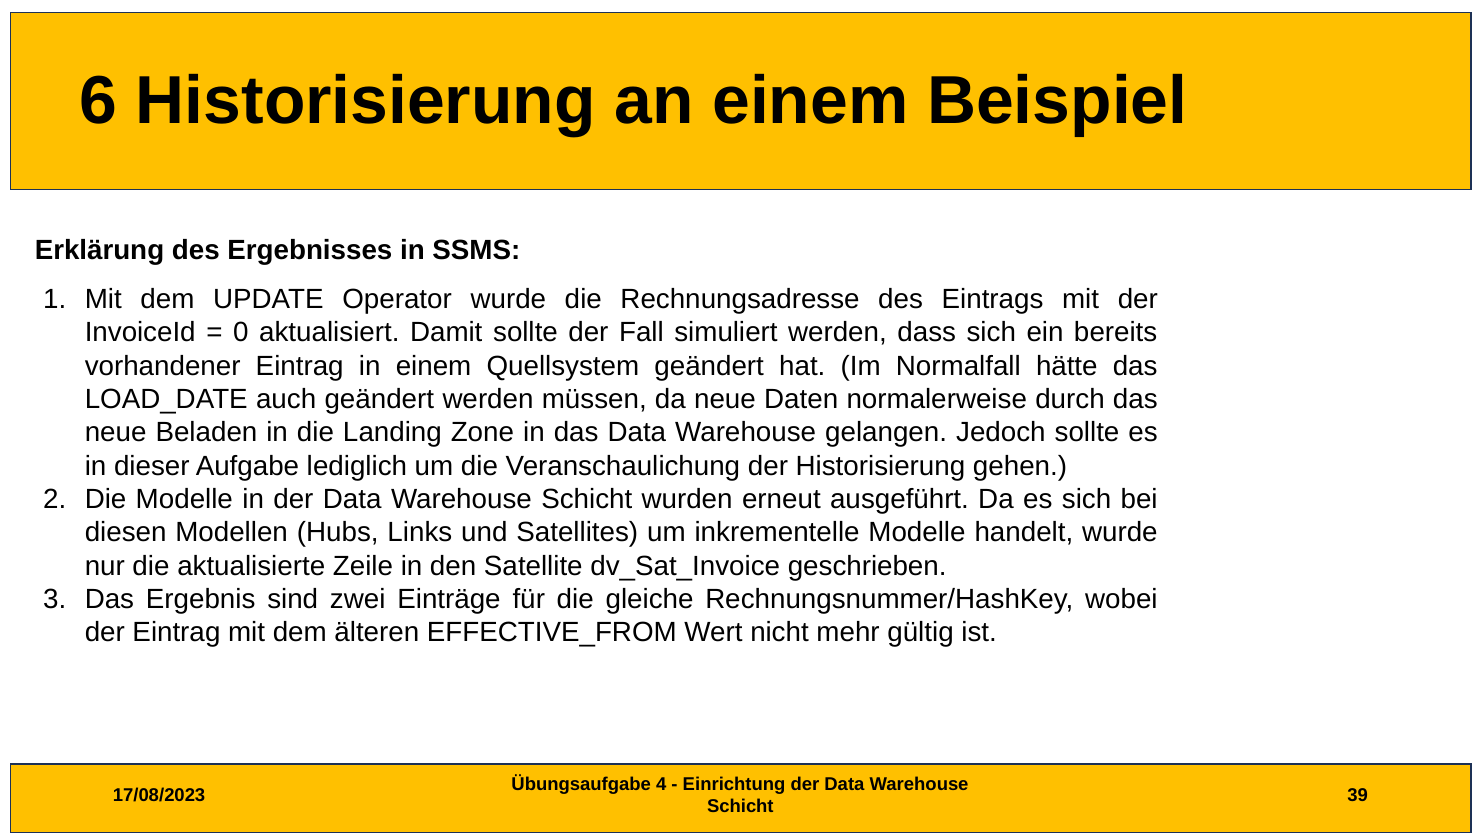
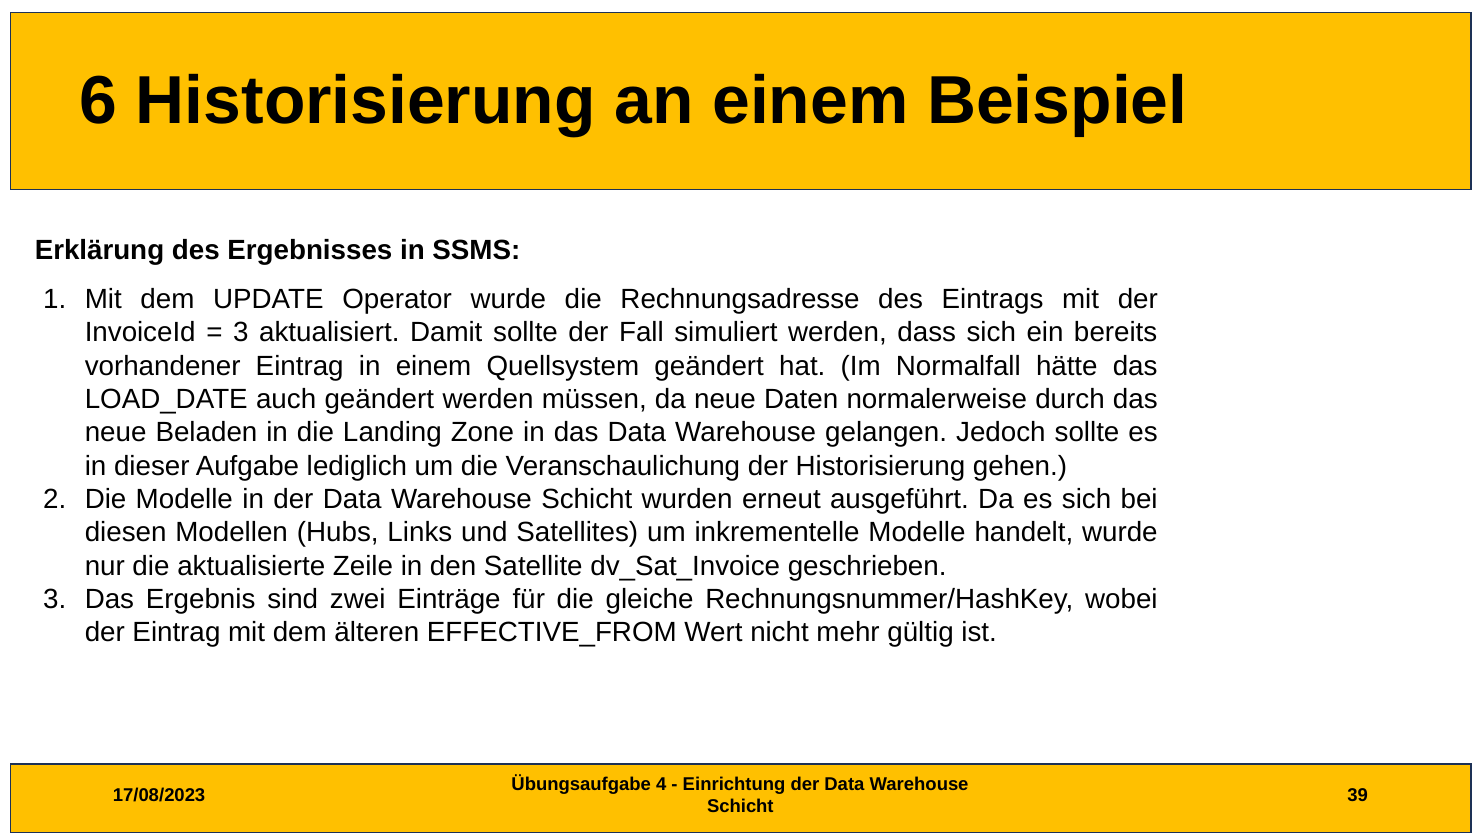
0 at (241, 333): 0 -> 3
